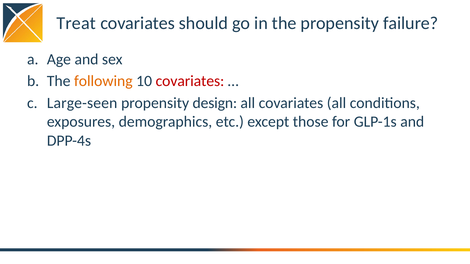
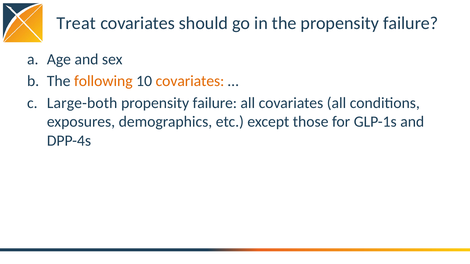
covariates at (190, 81) colour: red -> orange
Large-seen: Large-seen -> Large-both
design at (215, 103): design -> failure
